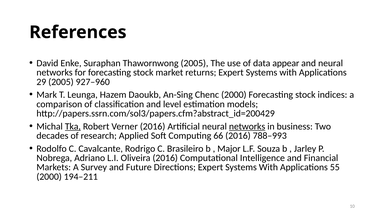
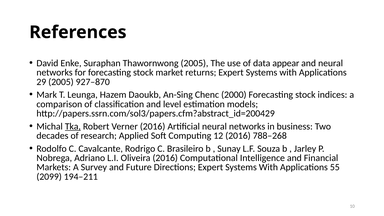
927–960: 927–960 -> 927–870
networks at (247, 126) underline: present -> none
66: 66 -> 12
788–993: 788–993 -> 788–268
Major: Major -> Sunay
2000 at (49, 177): 2000 -> 2099
